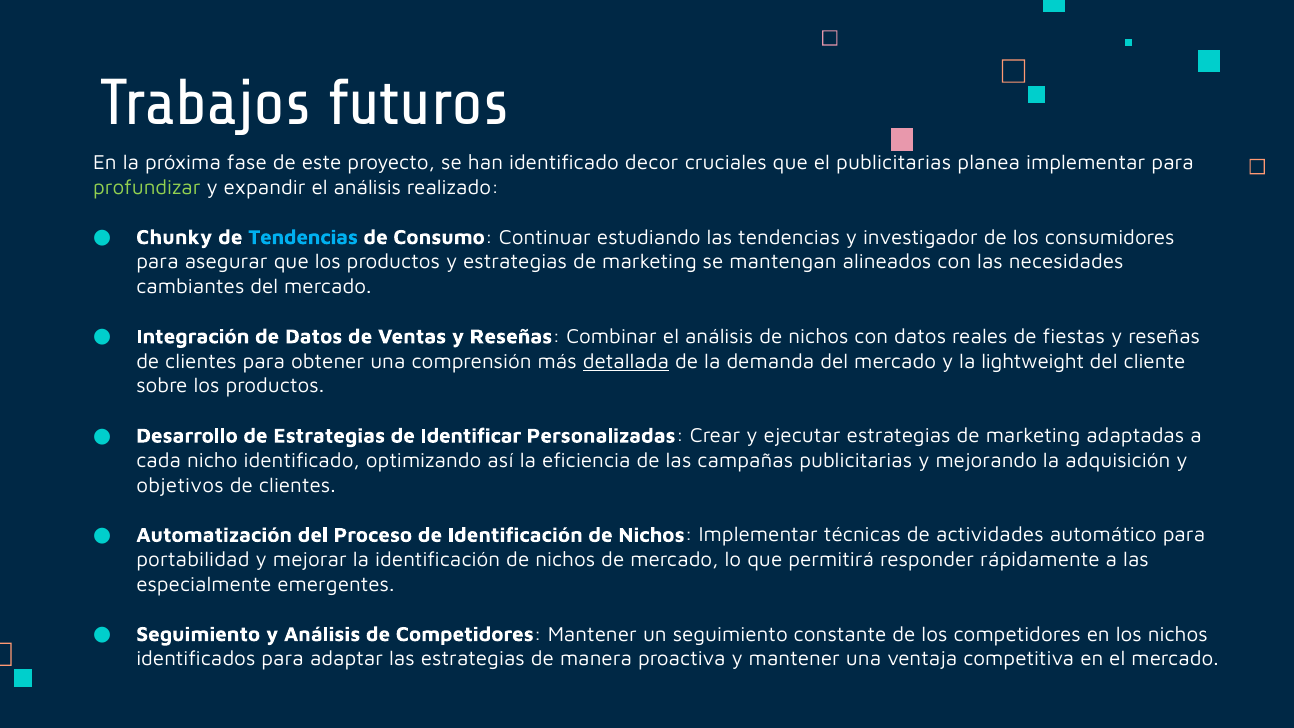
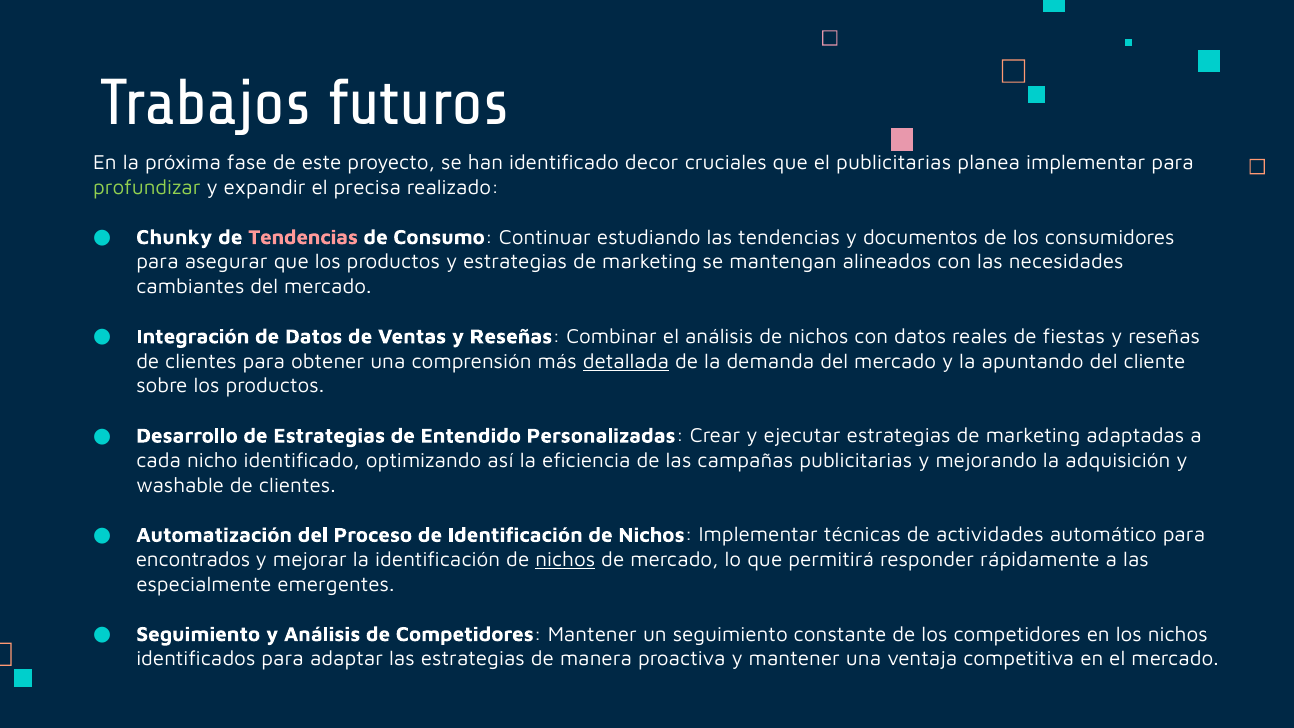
expandir el análisis: análisis -> precisa
Tendencias at (303, 237) colour: light blue -> pink
investigador: investigador -> documentos
lightweight: lightweight -> apuntando
Identificar: Identificar -> Entendido
objetivos: objetivos -> washable
portabilidad: portabilidad -> encontrados
nichos at (565, 560) underline: none -> present
